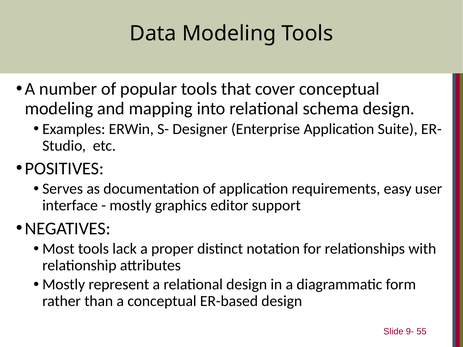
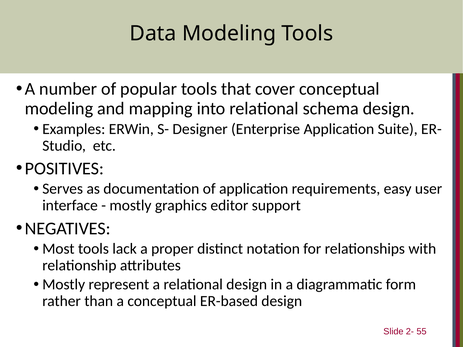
9-: 9- -> 2-
